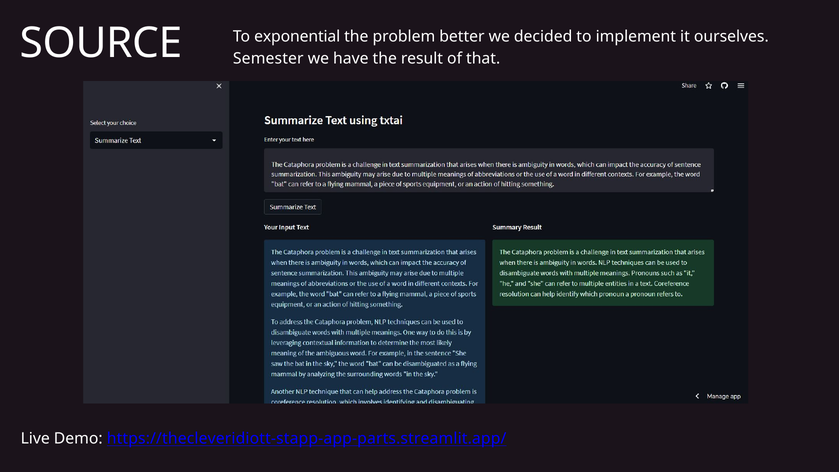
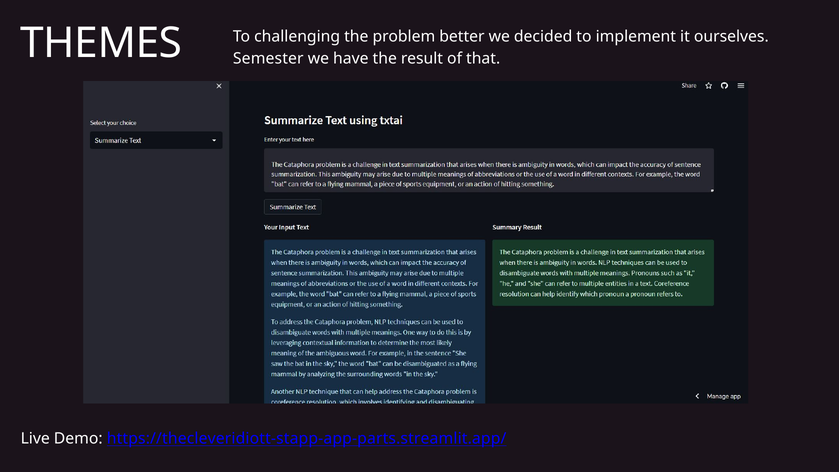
SOURCE: SOURCE -> THEMES
exponential: exponential -> challenging
